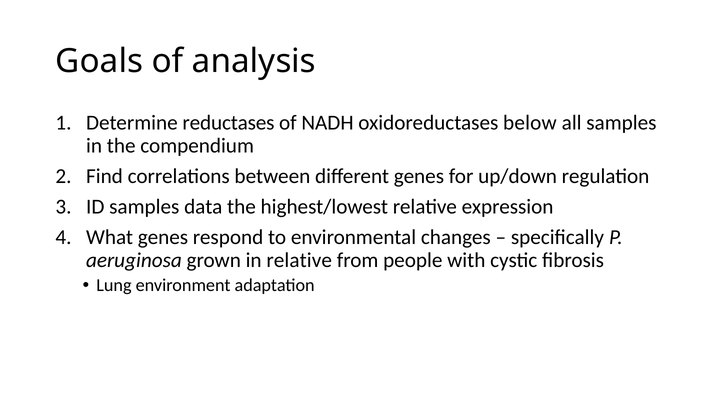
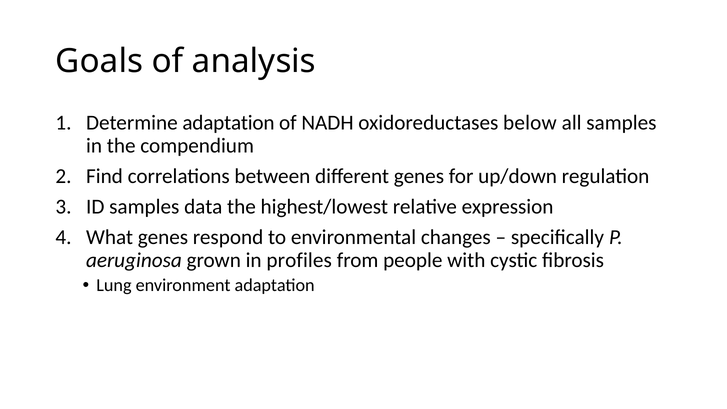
Determine reductases: reductases -> adaptation
in relative: relative -> profiles
